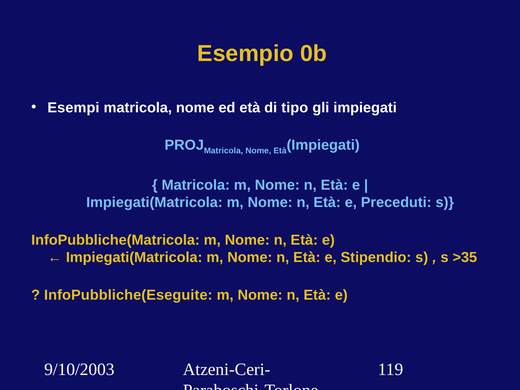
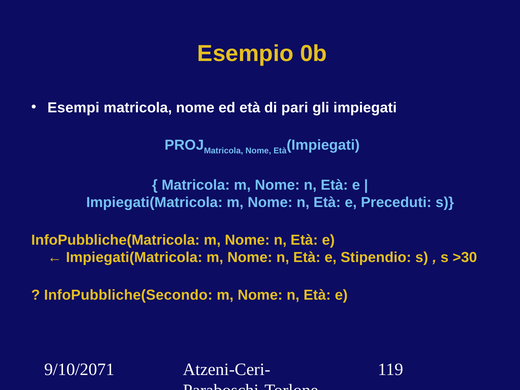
tipo: tipo -> pari
>35: >35 -> >30
InfoPubbliche(Eseguite: InfoPubbliche(Eseguite -> InfoPubbliche(Secondo
9/10/2003: 9/10/2003 -> 9/10/2071
